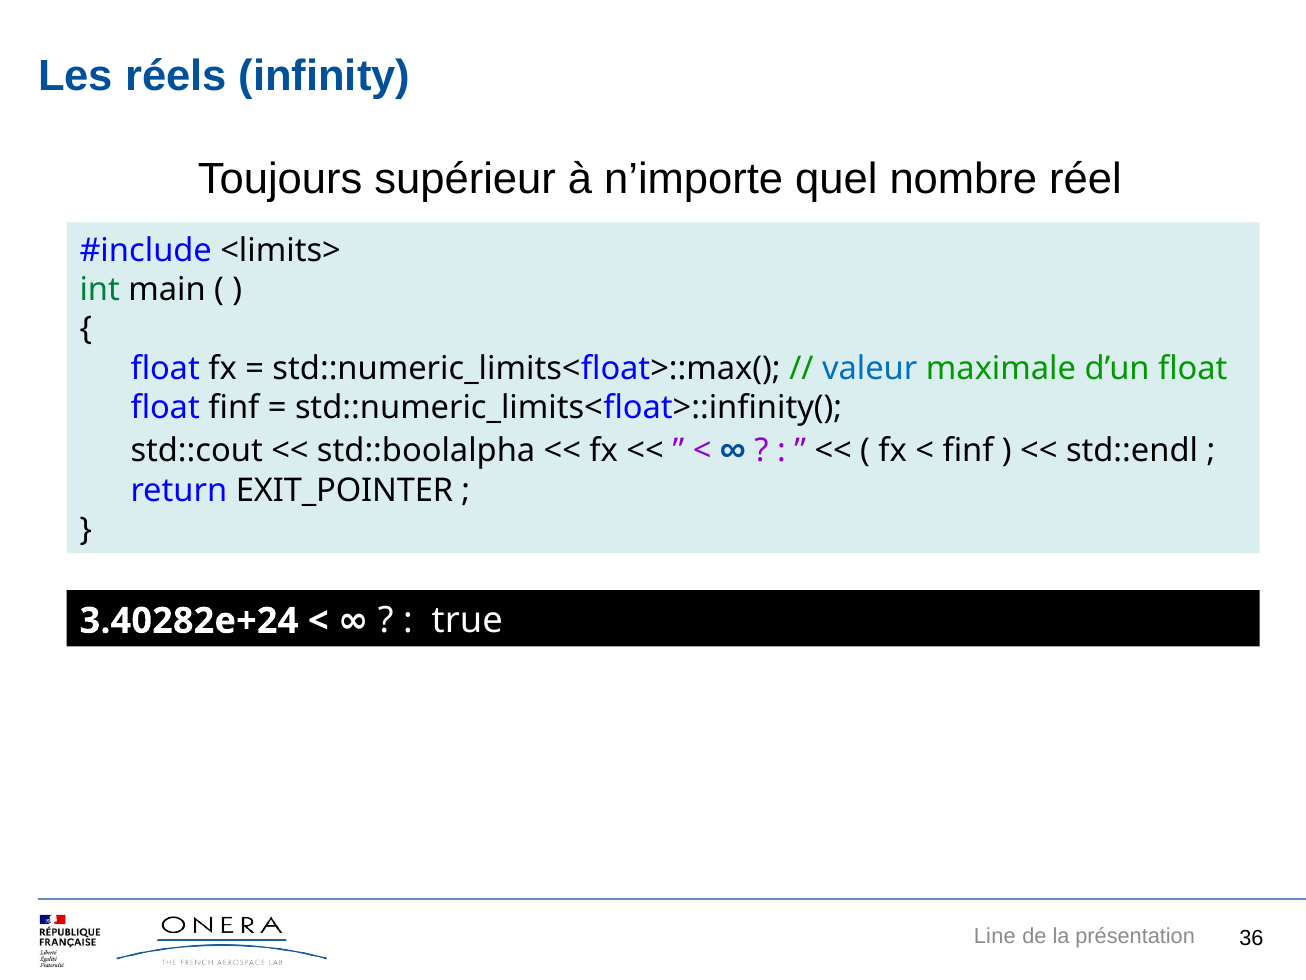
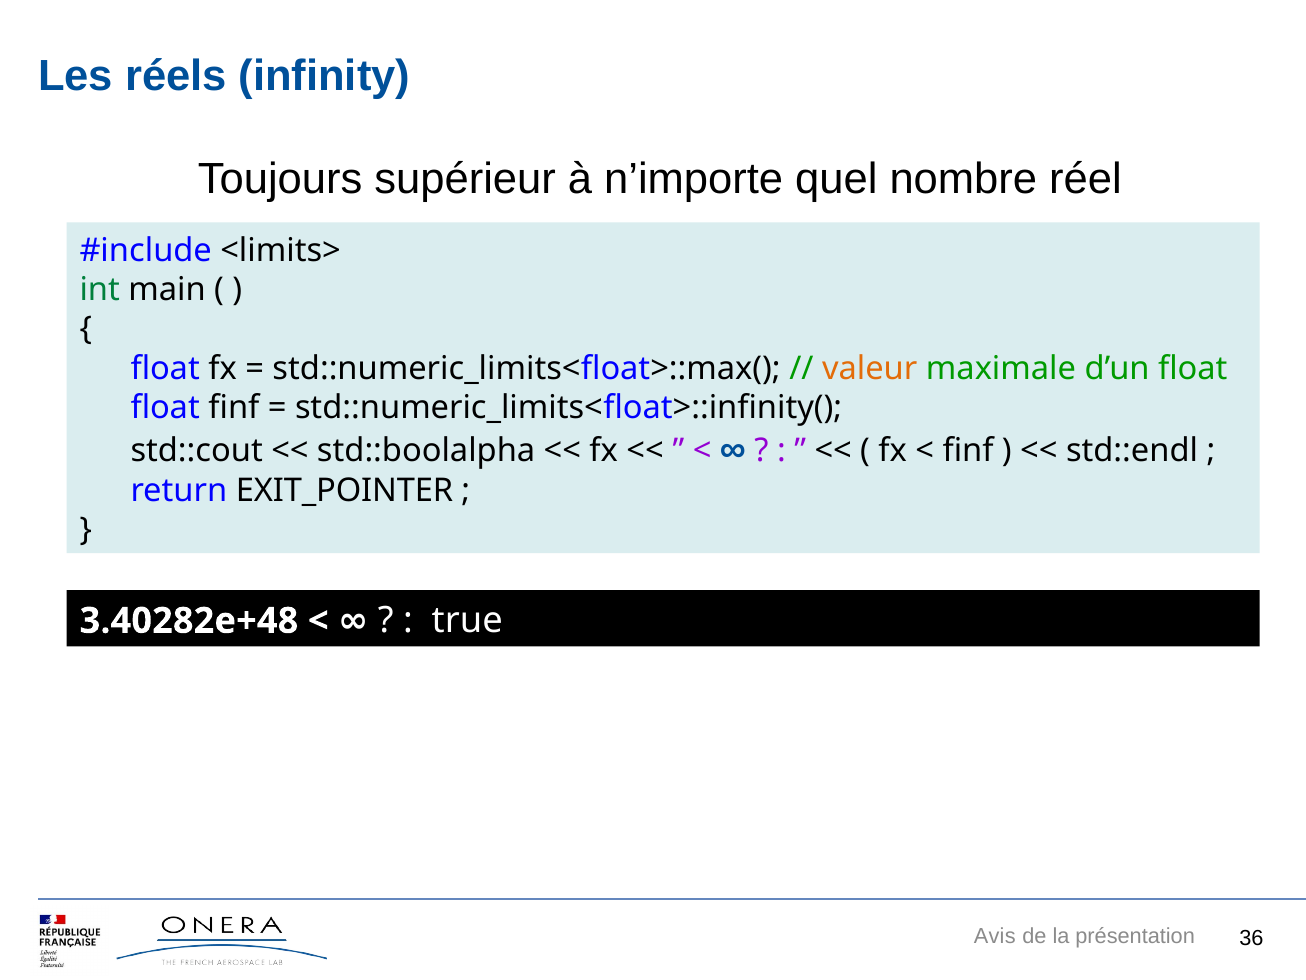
valeur colour: blue -> orange
3.40282e+24: 3.40282e+24 -> 3.40282e+48
Line: Line -> Avis
